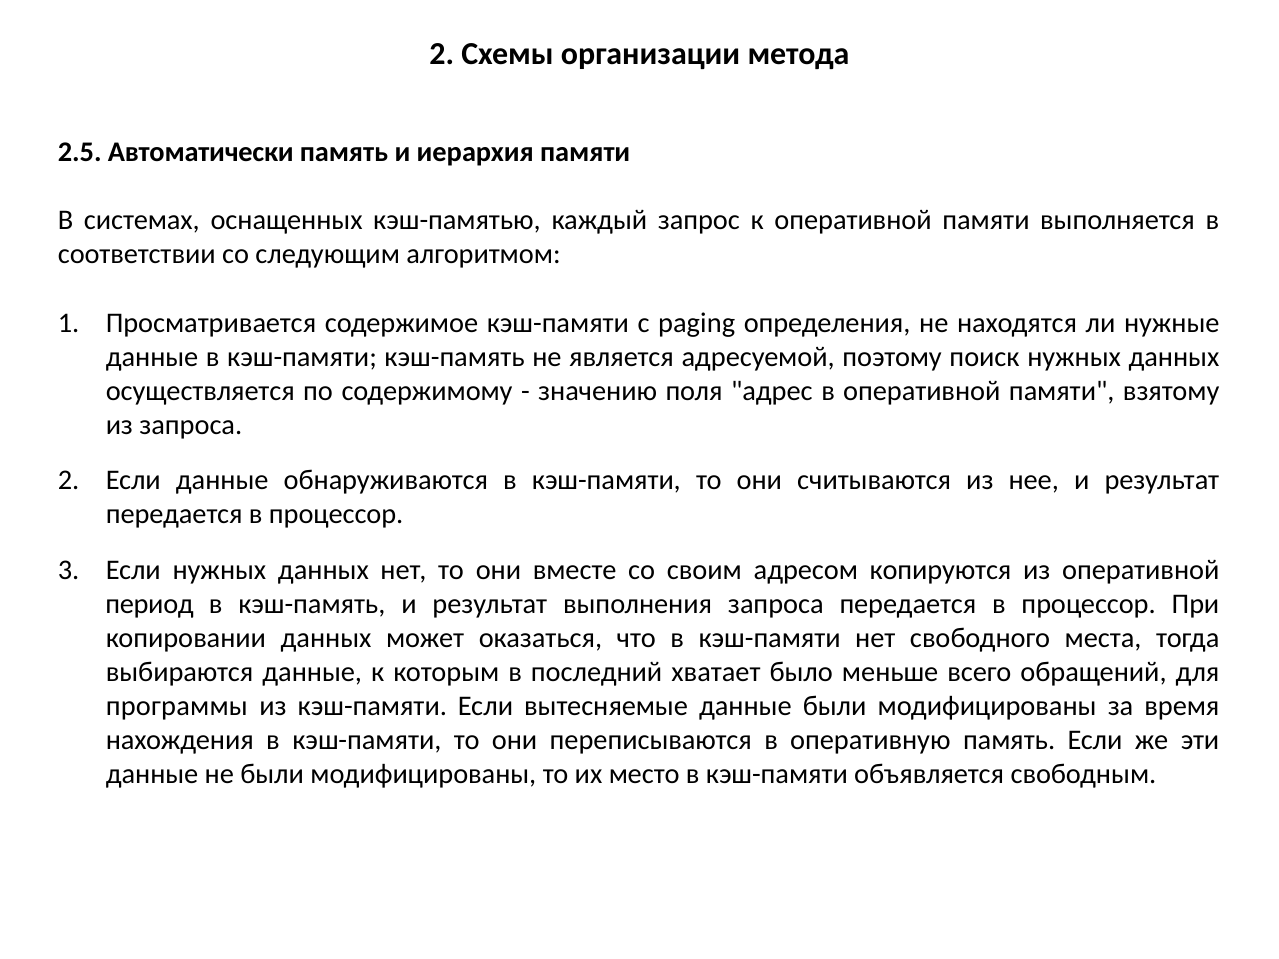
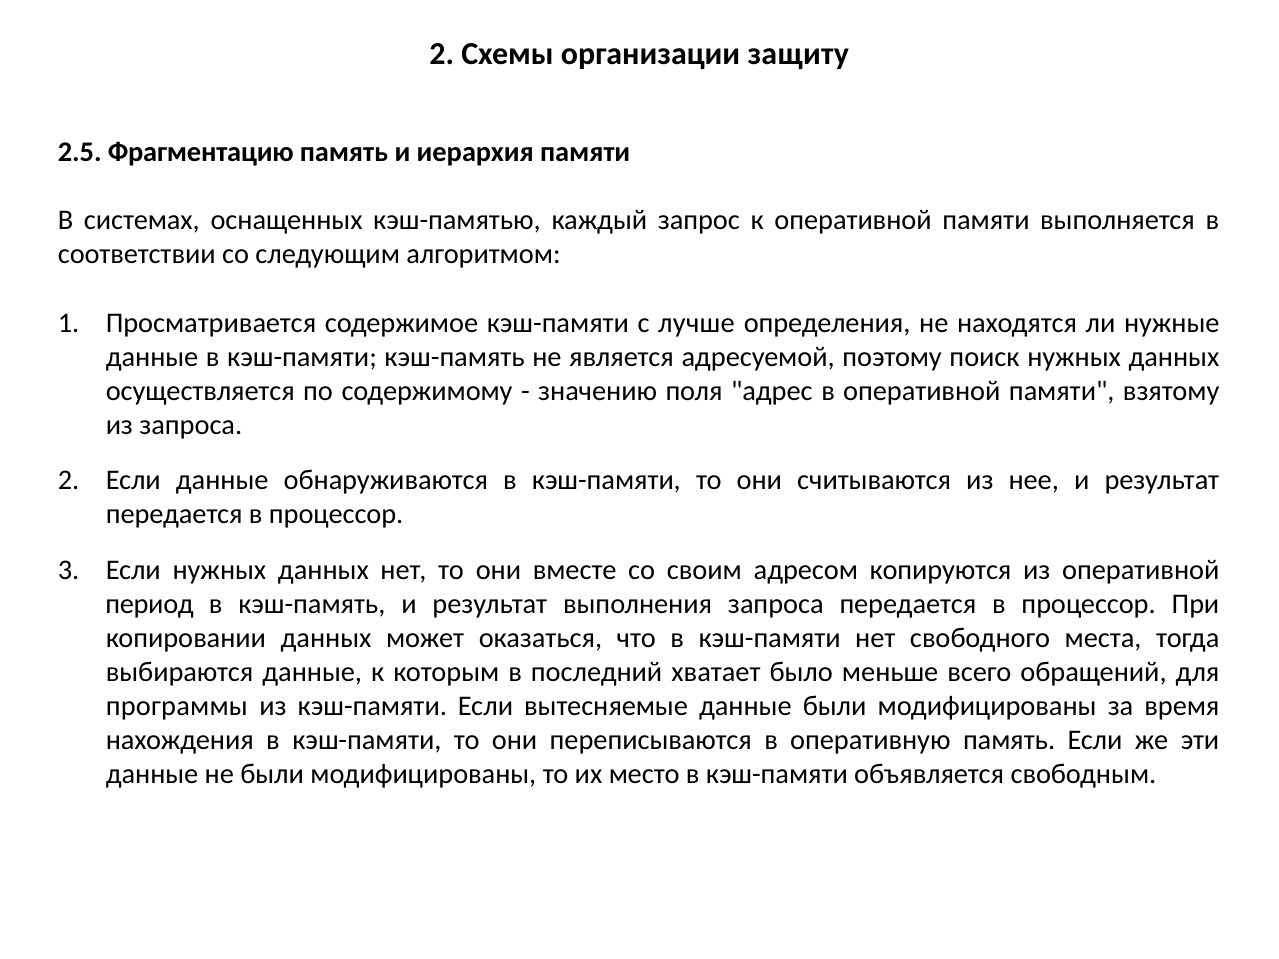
метода: метода -> защиту
Автоматически: Автоматически -> Фрагментацию
paging: paging -> лучше
